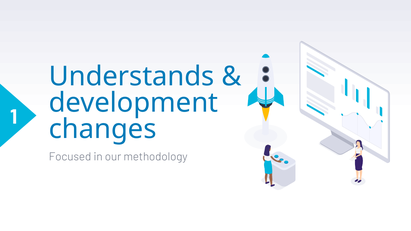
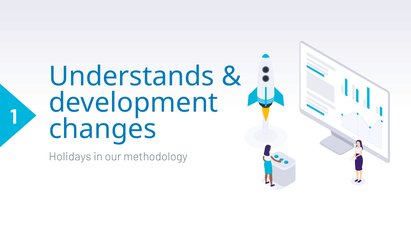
Focused: Focused -> Holidays
